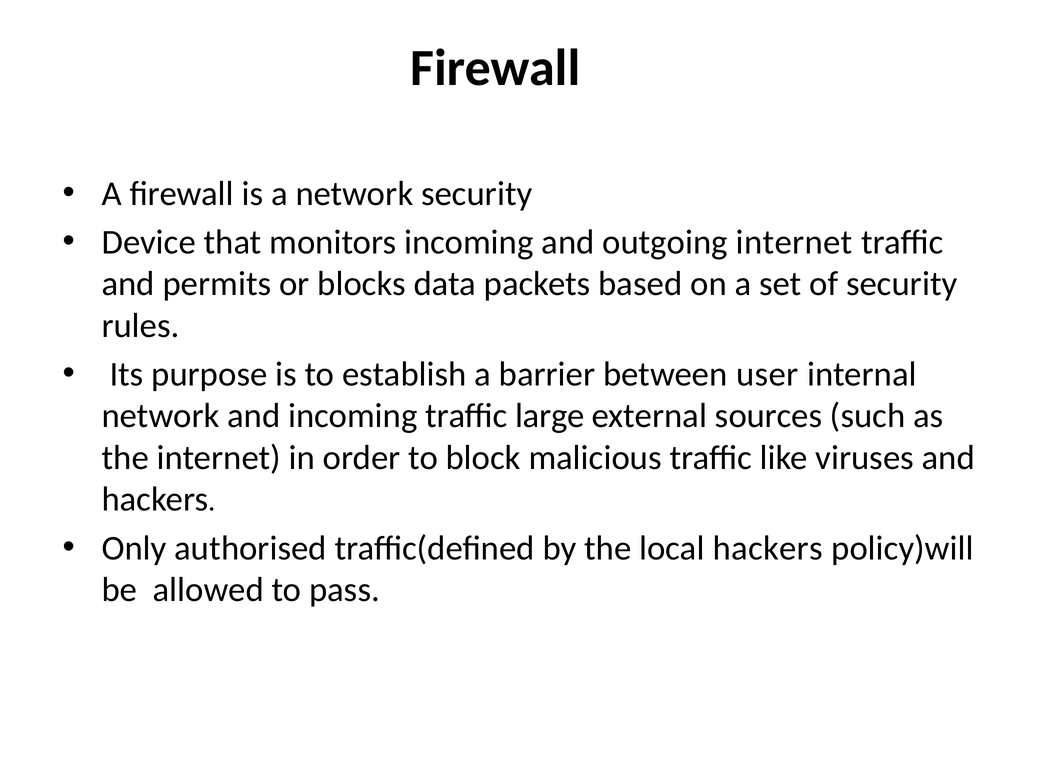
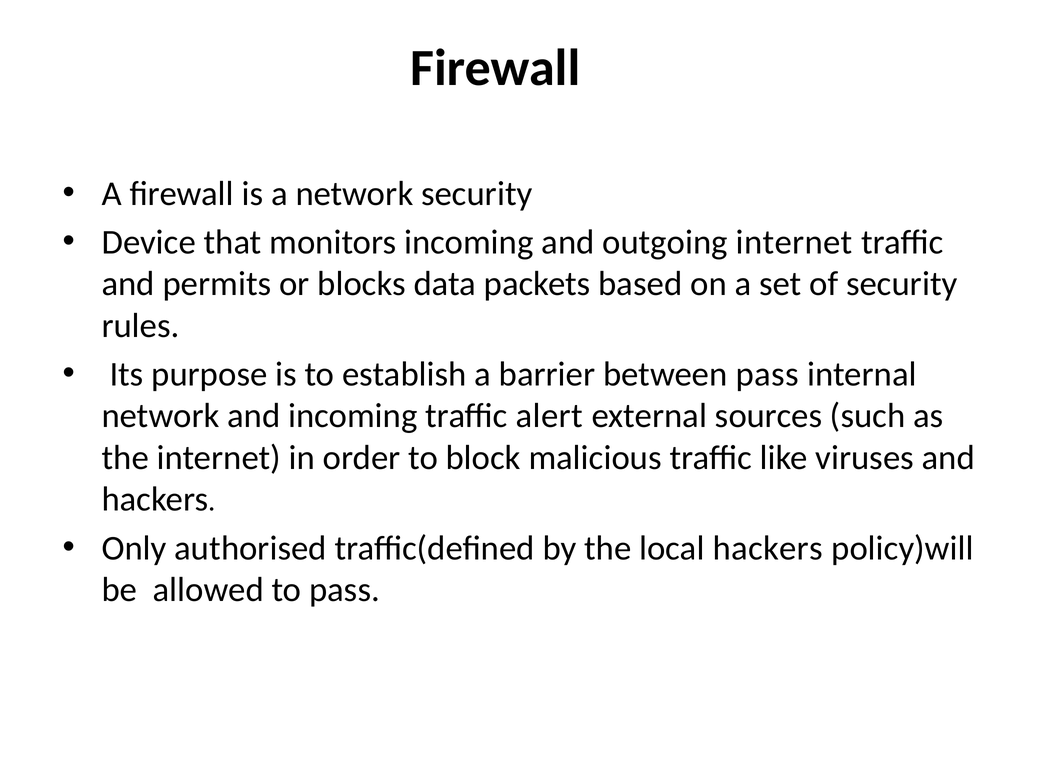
between user: user -> pass
large: large -> alert
